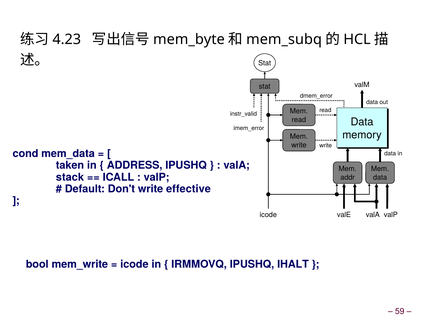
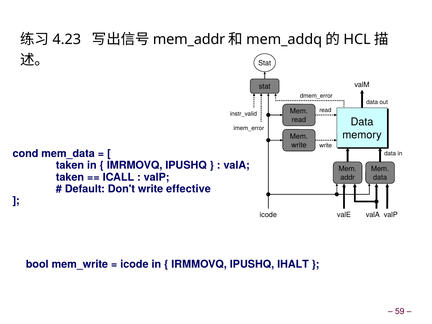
mem_byte: mem_byte -> mem_addr
mem_subq: mem_subq -> mem_addq
ADDRESS: ADDRESS -> IMRMOVQ
stack at (70, 177): stack -> taken
